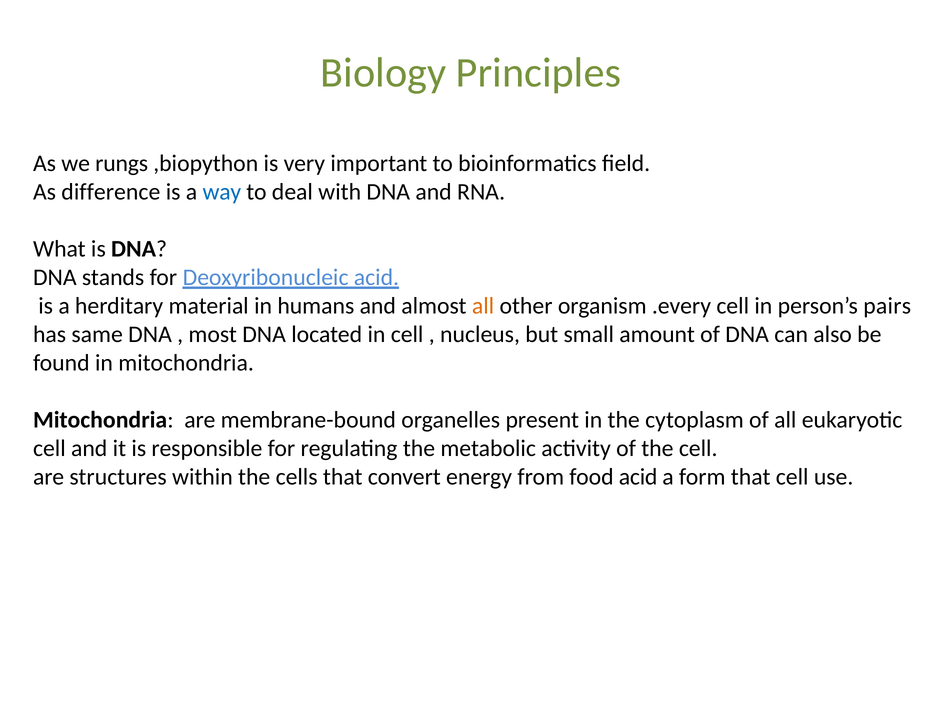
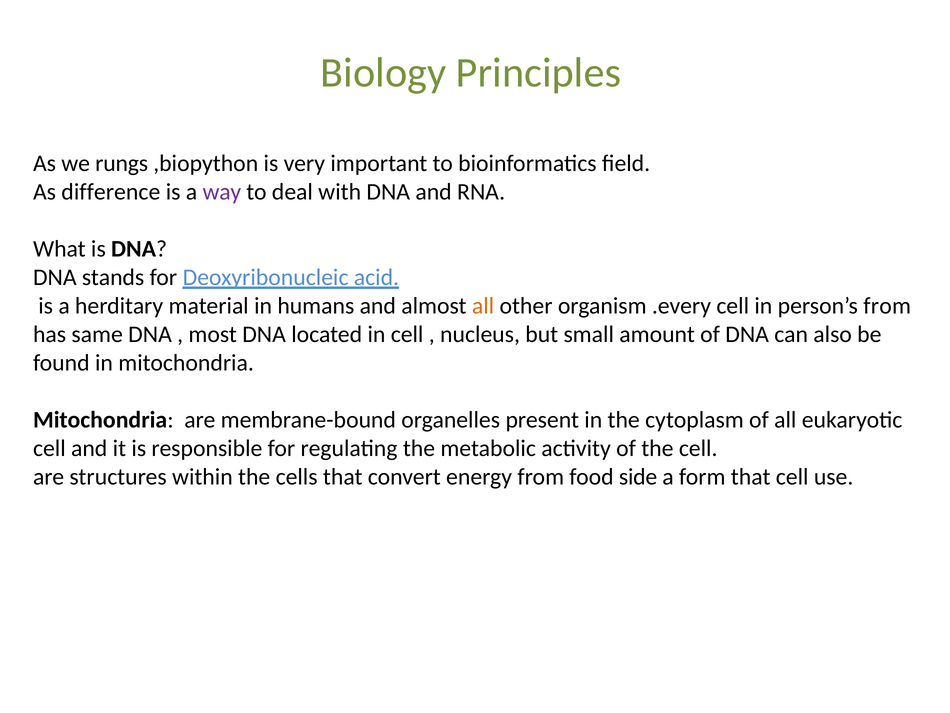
way colour: blue -> purple
person’s pairs: pairs -> from
food acid: acid -> side
